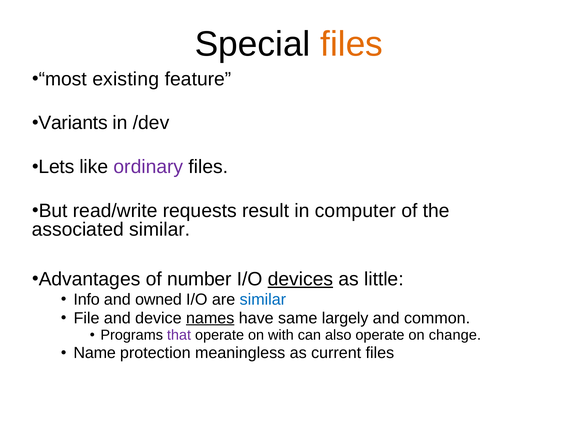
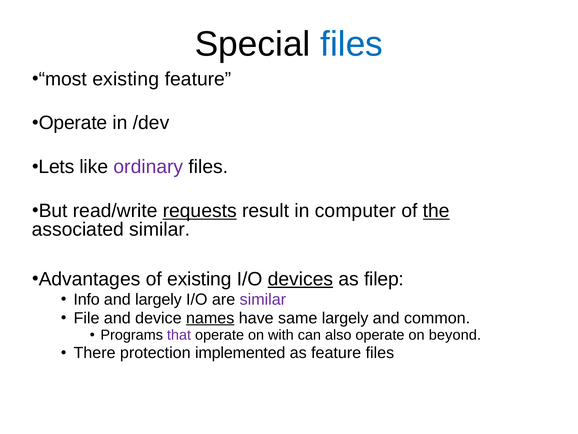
files at (352, 44) colour: orange -> blue
Variants at (73, 123): Variants -> Operate
requests underline: none -> present
the underline: none -> present
of number: number -> existing
little: little -> filep
and owned: owned -> largely
similar at (263, 299) colour: blue -> purple
change: change -> beyond
Name: Name -> There
meaningless: meaningless -> implemented
as current: current -> feature
